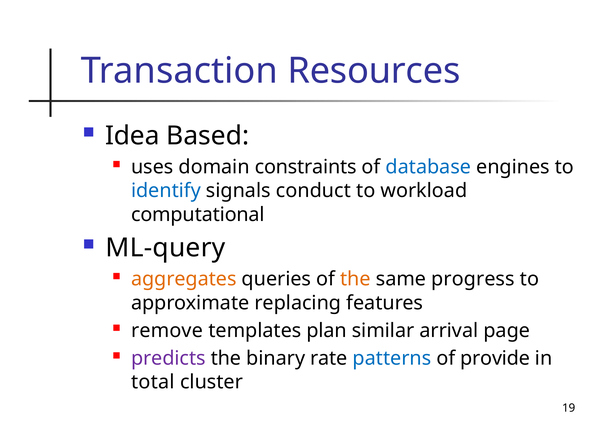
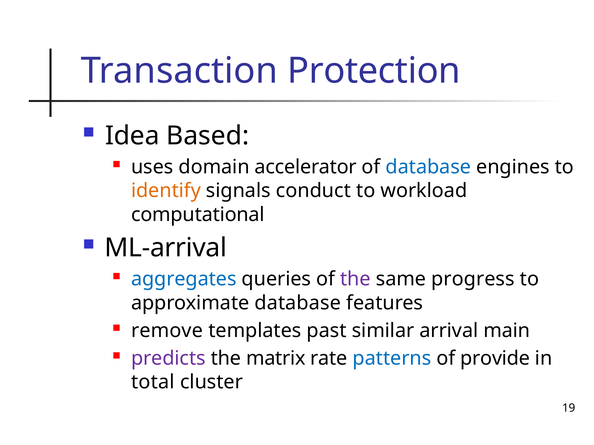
Resources: Resources -> Protection
constraints: constraints -> accelerator
identify colour: blue -> orange
ML-query: ML-query -> ML-arrival
aggregates colour: orange -> blue
the at (355, 279) colour: orange -> purple
approximate replacing: replacing -> database
plan: plan -> past
page: page -> main
binary: binary -> matrix
